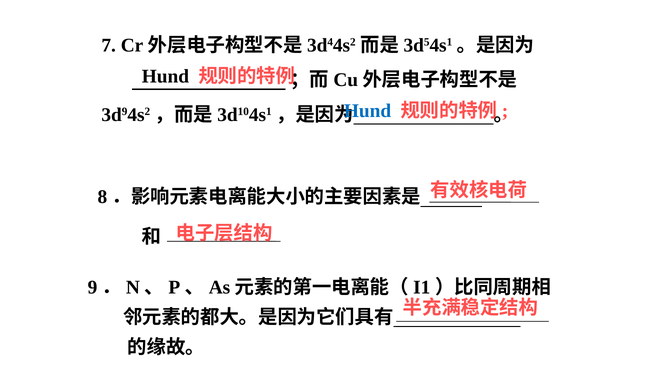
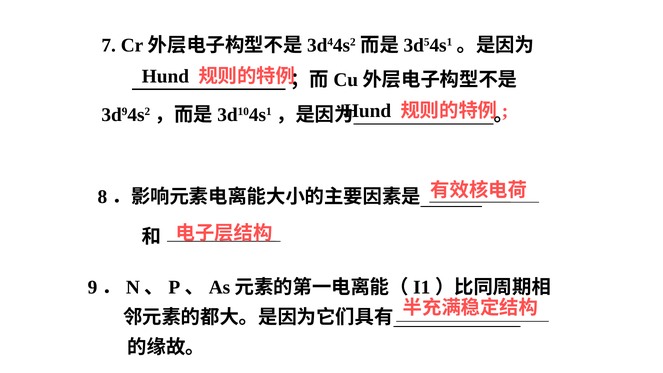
Hund at (368, 111) colour: blue -> black
